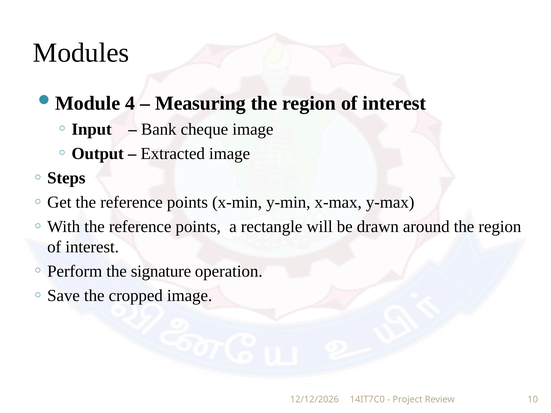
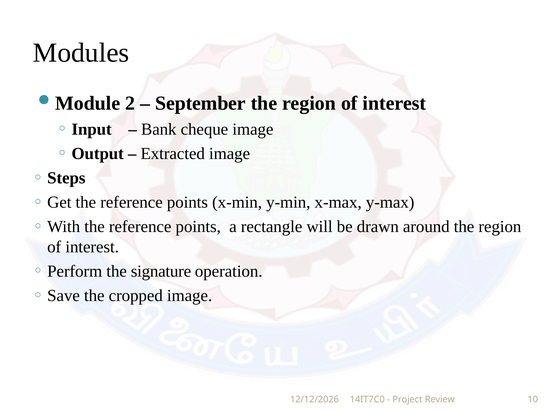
4: 4 -> 2
Measuring: Measuring -> September
